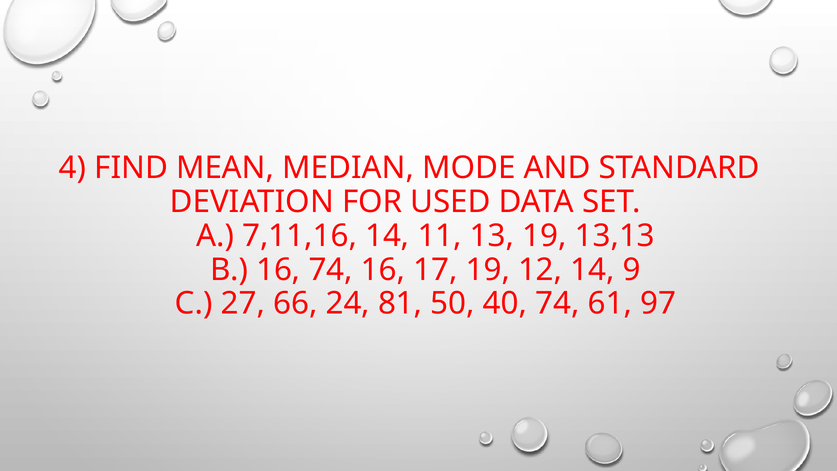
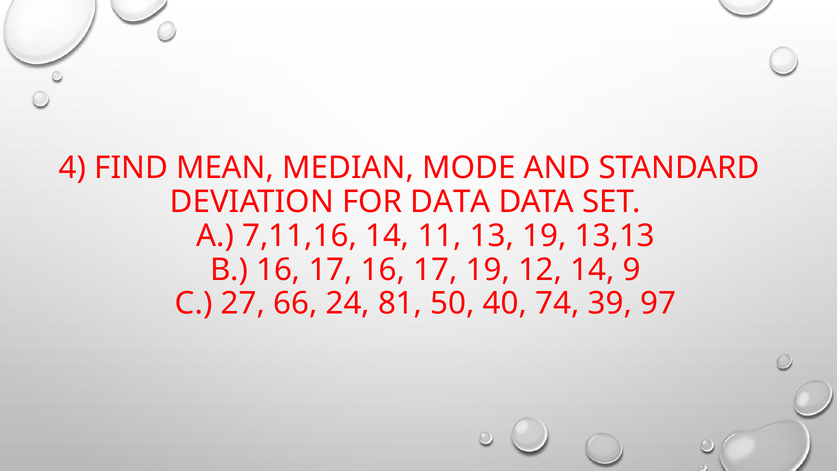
FOR USED: USED -> DATA
B 16 74: 74 -> 17
61: 61 -> 39
